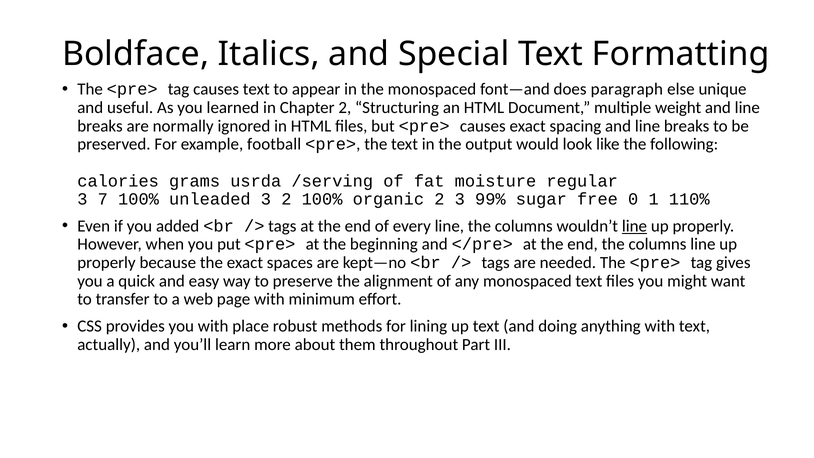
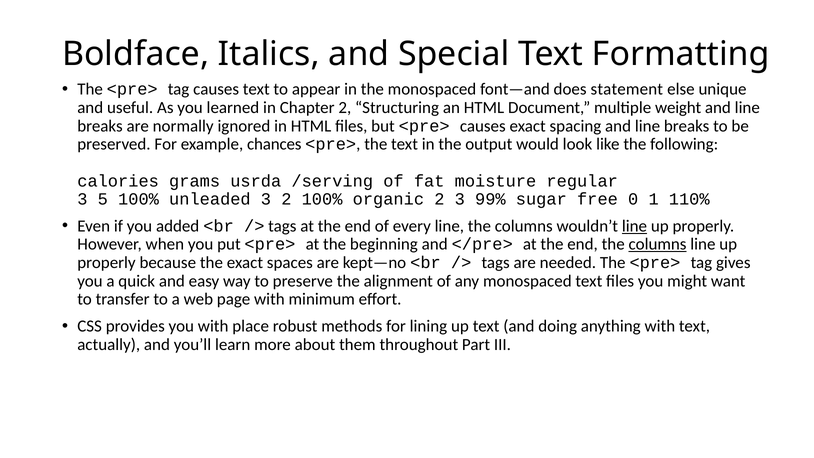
paragraph: paragraph -> statement
football: football -> chances
7: 7 -> 5
columns at (658, 244) underline: none -> present
